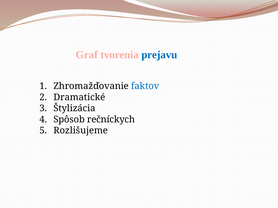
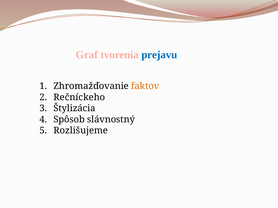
faktov colour: blue -> orange
Dramatické: Dramatické -> Rečníckeho
rečníckych: rečníckych -> slávnostný
